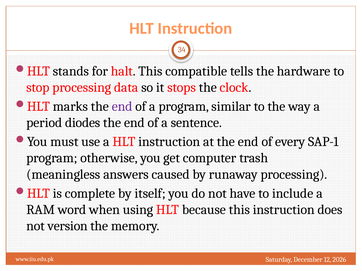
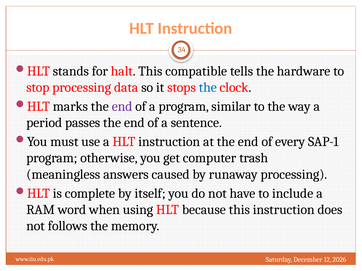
the at (208, 88) colour: black -> blue
diodes: diodes -> passes
version: version -> follows
